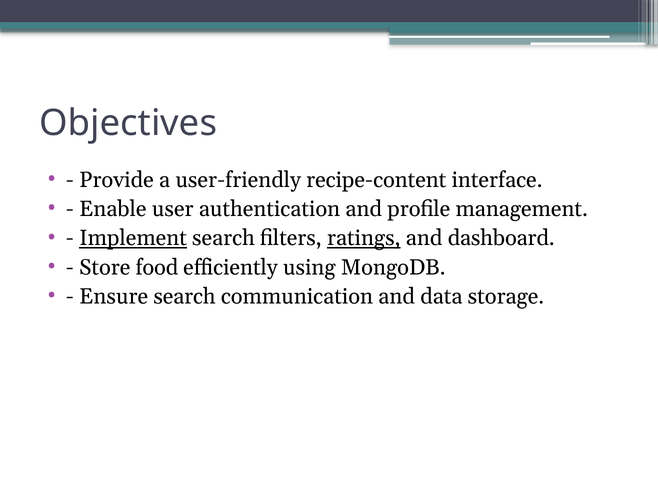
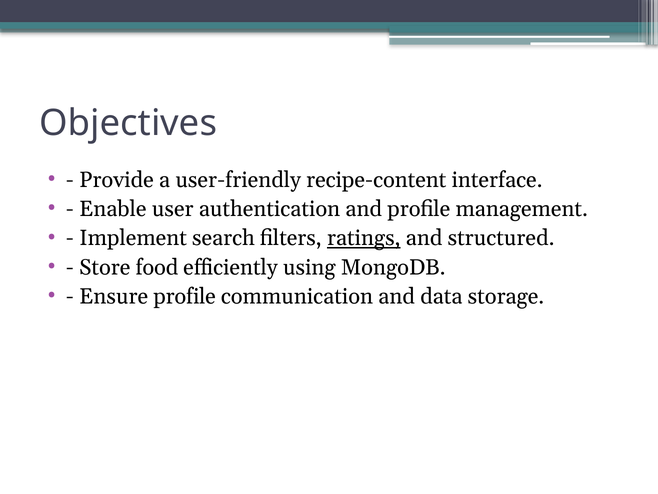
Implement underline: present -> none
dashboard: dashboard -> structured
Ensure search: search -> profile
